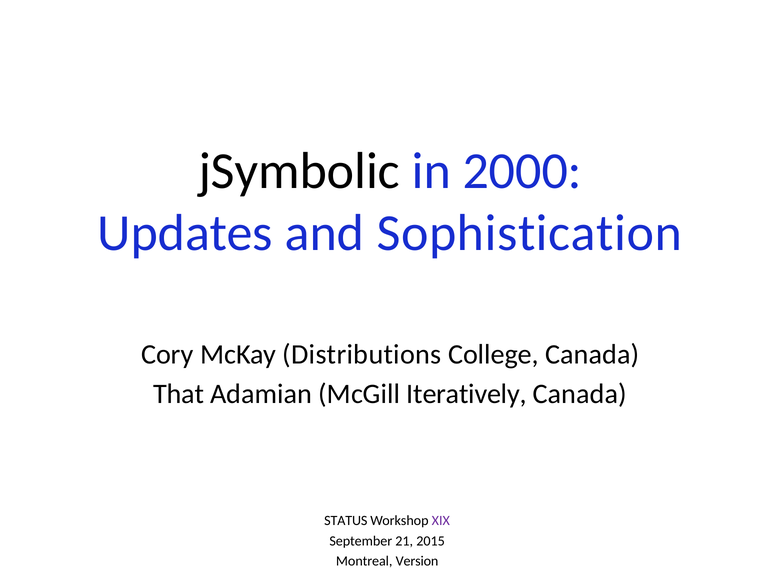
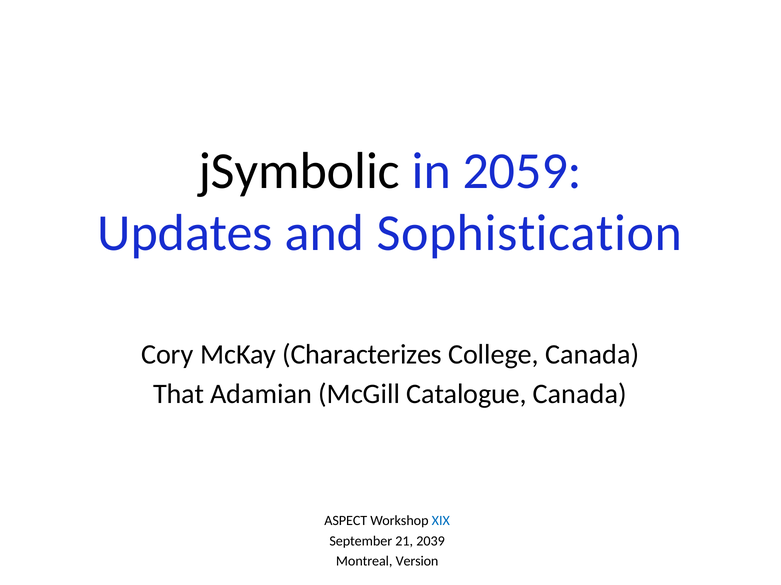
2000: 2000 -> 2059
Distributions: Distributions -> Characterizes
Iteratively: Iteratively -> Catalogue
STATUS: STATUS -> ASPECT
XIX colour: purple -> blue
2015: 2015 -> 2039
